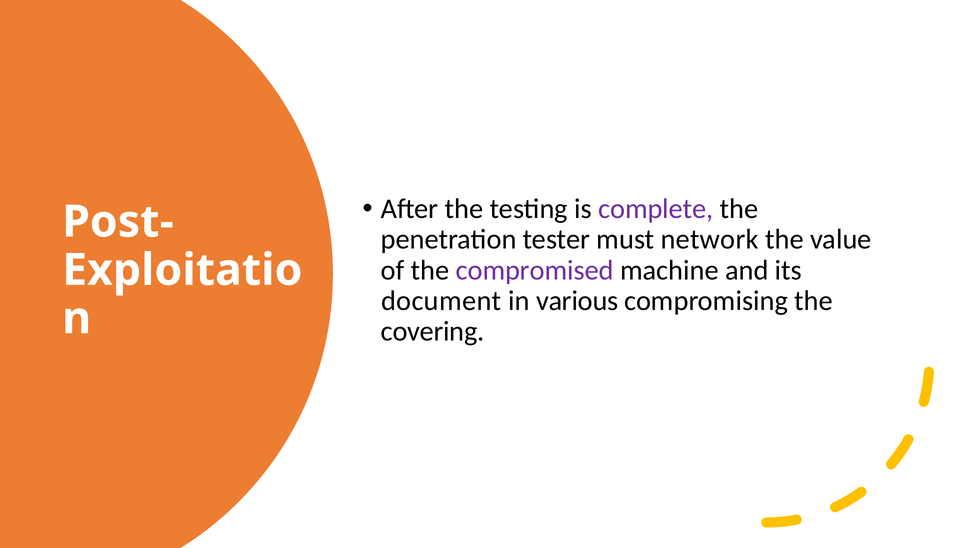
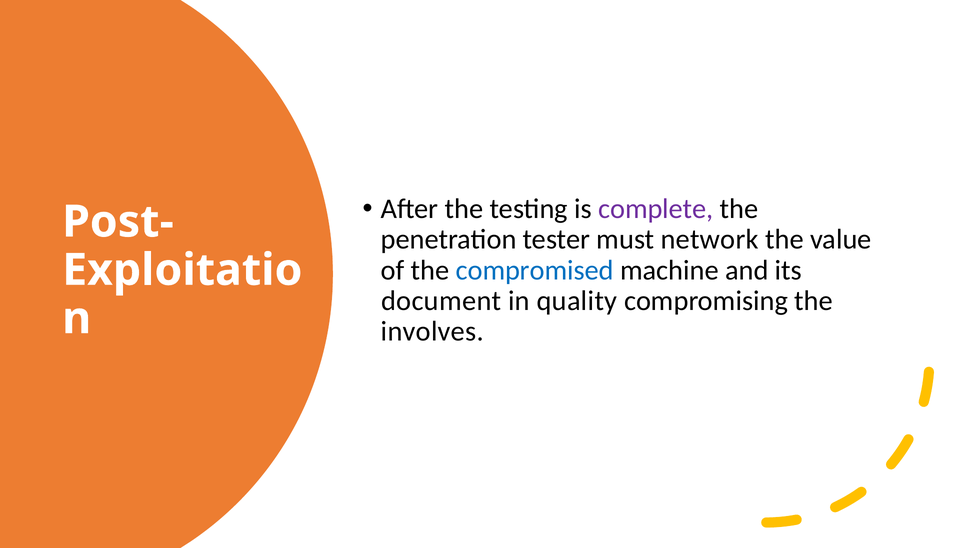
compromised colour: purple -> blue
various: various -> quality
covering: covering -> involves
